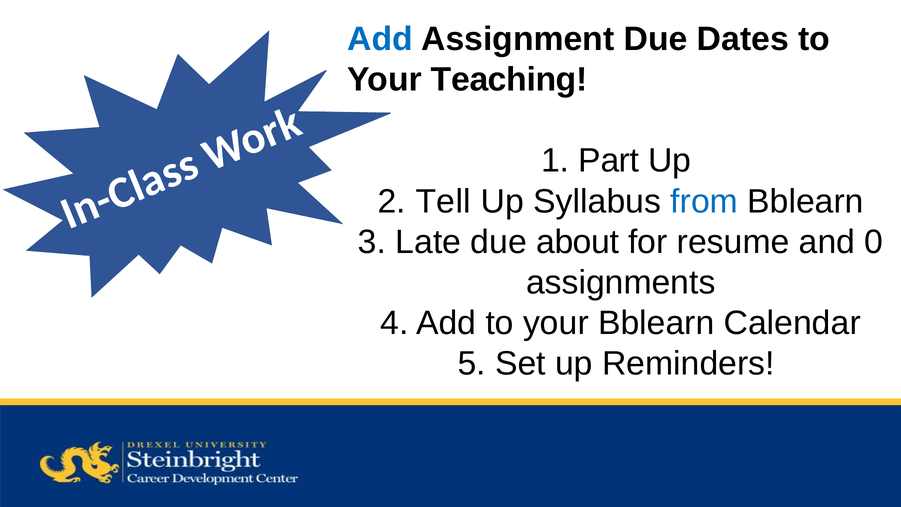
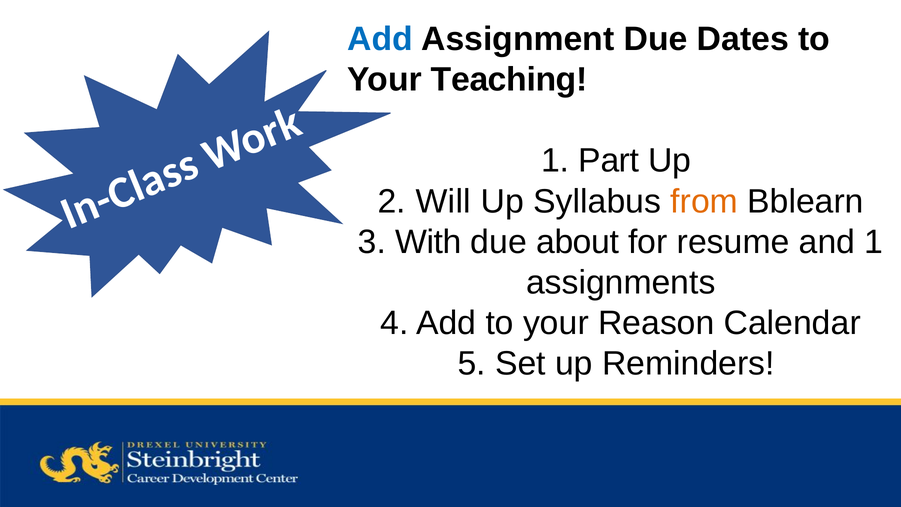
Tell: Tell -> Will
from colour: blue -> orange
Late: Late -> With
and 0: 0 -> 1
your Bblearn: Bblearn -> Reason
